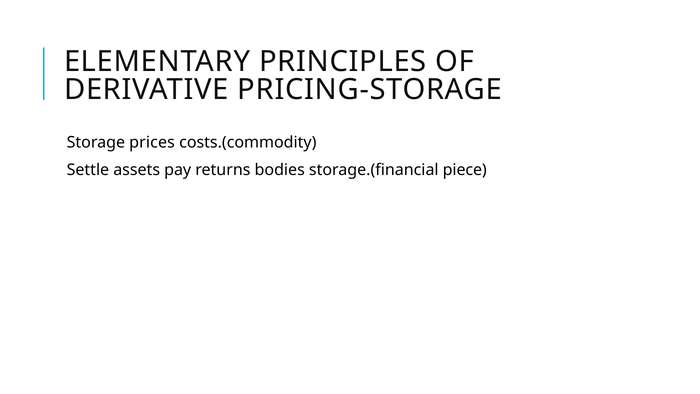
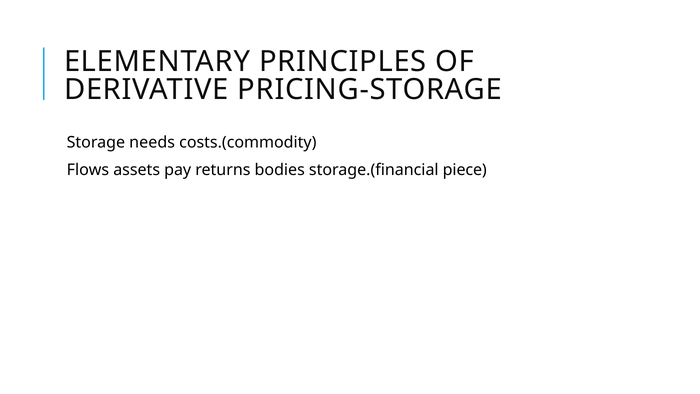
prices: prices -> needs
Settle: Settle -> Flows
